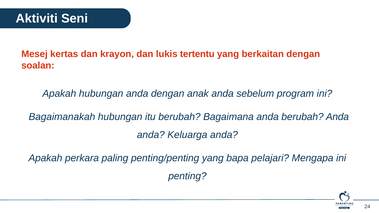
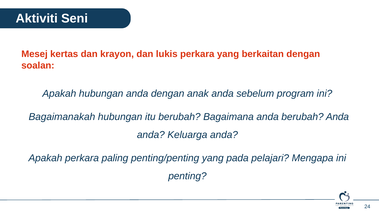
lukis tertentu: tertentu -> perkara
bapa: bapa -> pada
